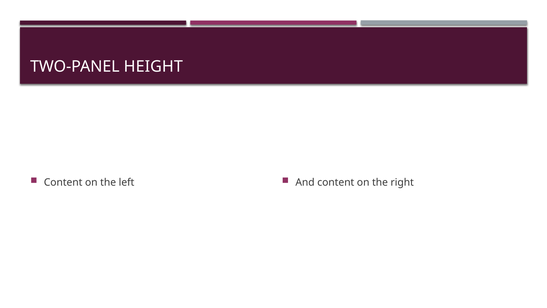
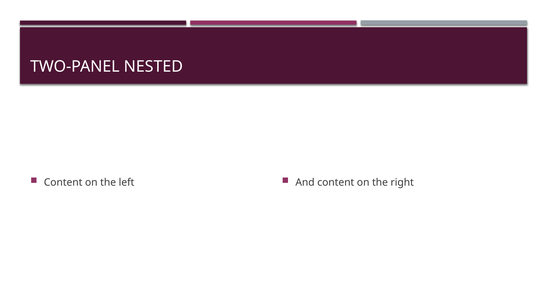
HEIGHT: HEIGHT -> NESTED
